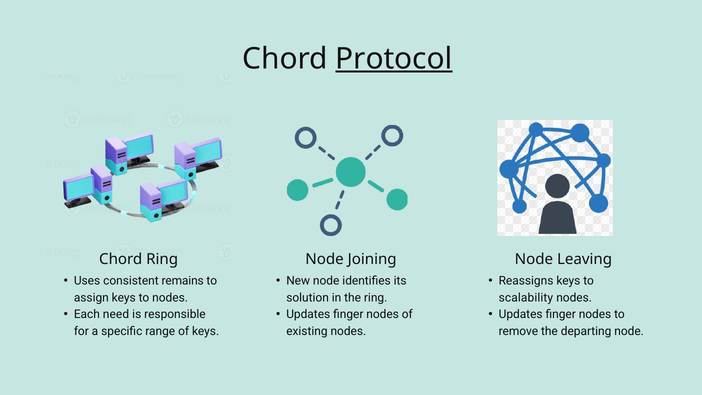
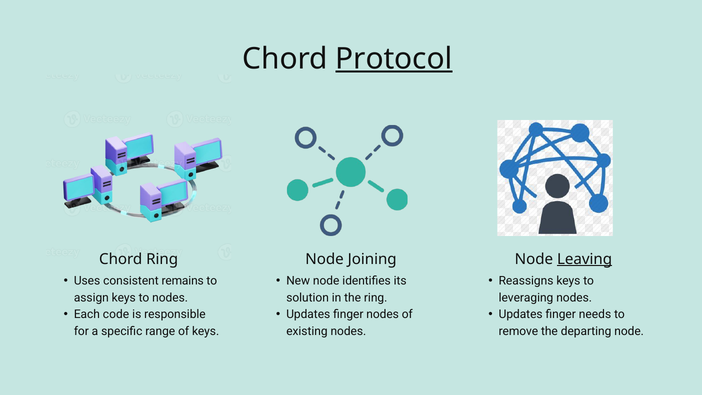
Leaving underline: none -> present
scalability: scalability -> leveraging
need: need -> code
nodes at (595, 314): nodes -> needs
